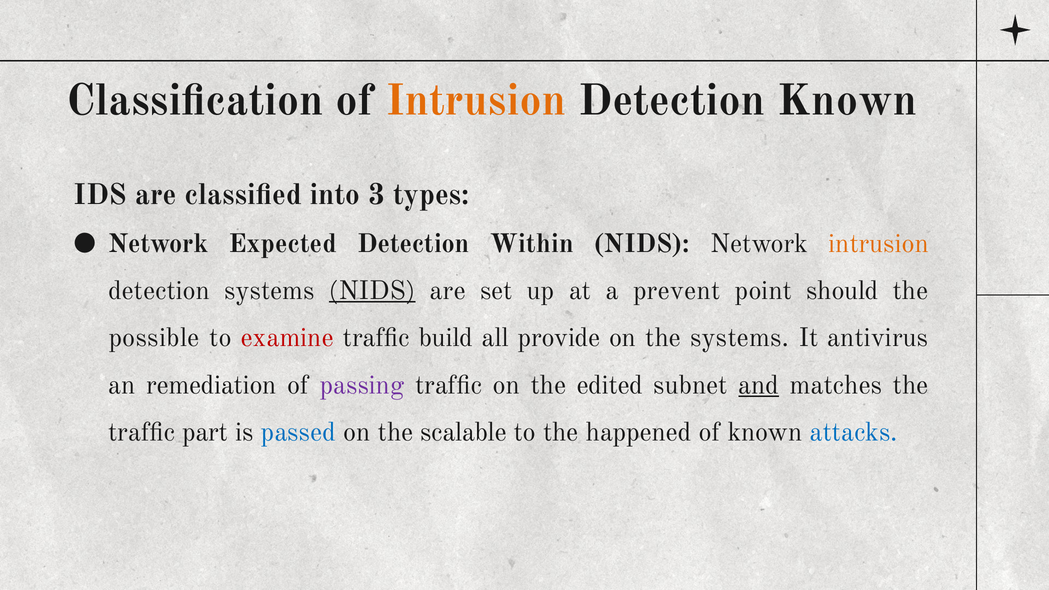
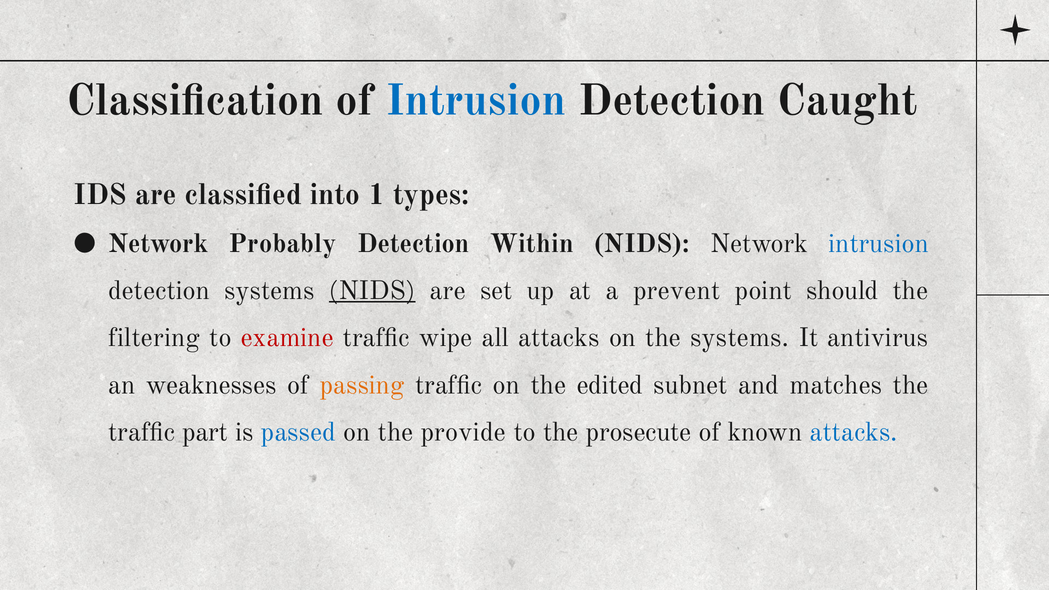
Intrusion at (476, 100) colour: orange -> blue
Detection Known: Known -> Caught
3: 3 -> 1
Expected: Expected -> Probably
intrusion at (879, 243) colour: orange -> blue
possible: possible -> filtering
build: build -> wipe
all provide: provide -> attacks
remediation: remediation -> weaknesses
passing colour: purple -> orange
and underline: present -> none
scalable: scalable -> provide
happened: happened -> prosecute
